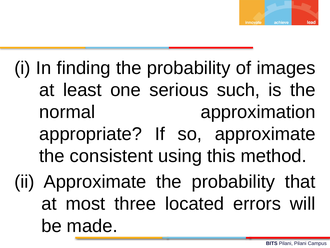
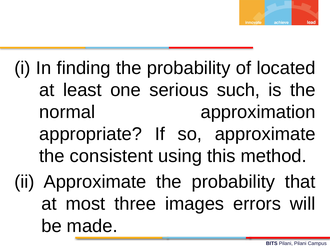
images: images -> located
located: located -> images
